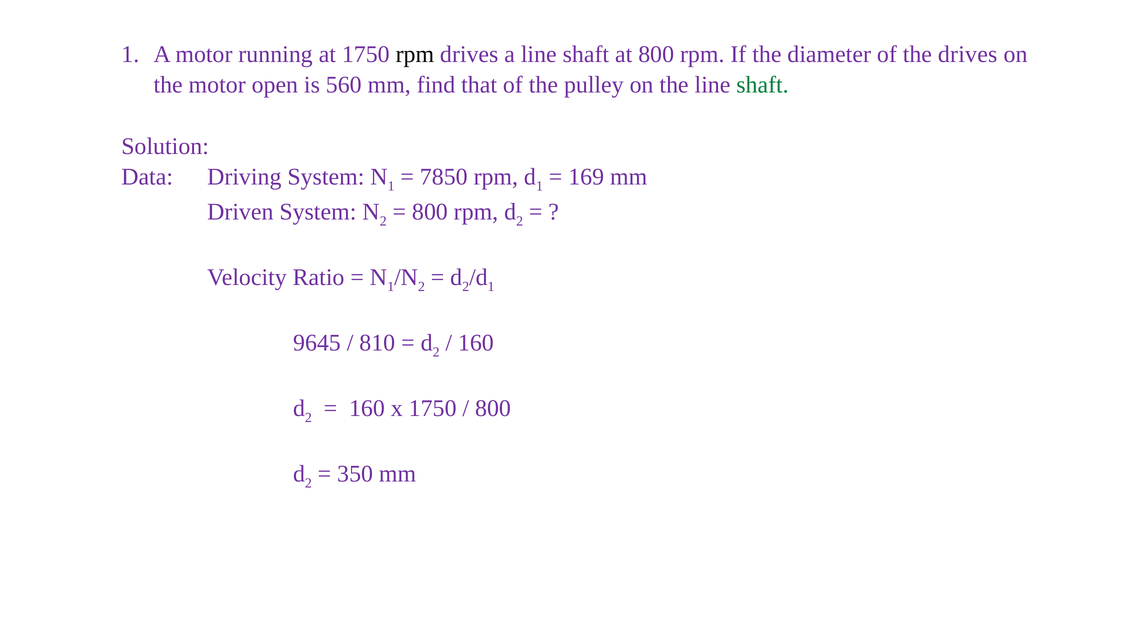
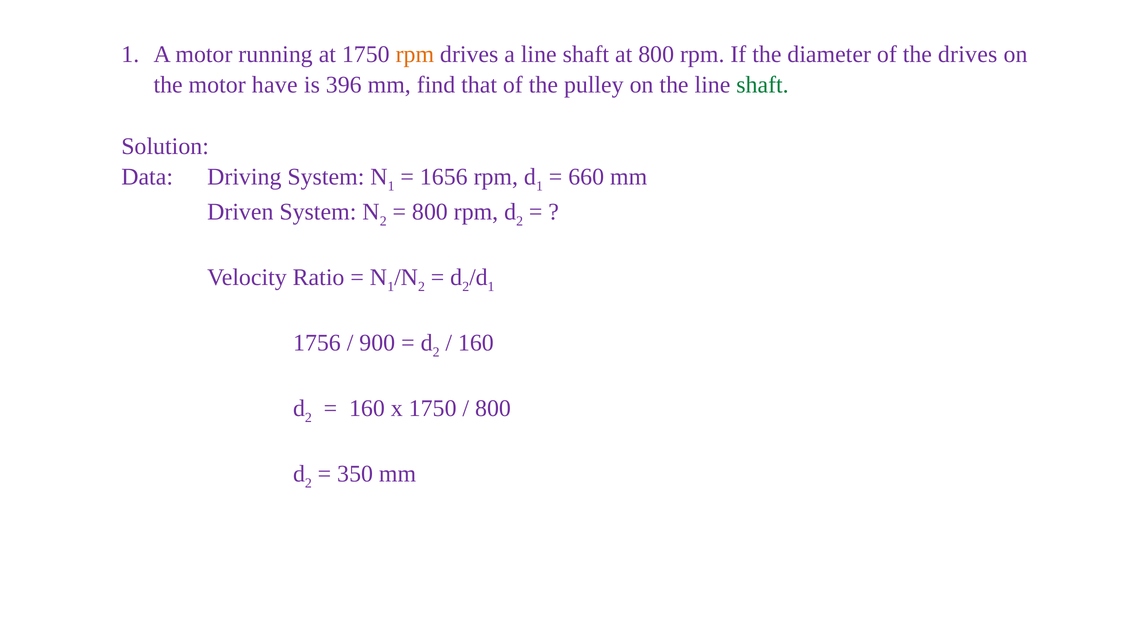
rpm at (415, 54) colour: black -> orange
open: open -> have
560: 560 -> 396
7850: 7850 -> 1656
169: 169 -> 660
9645: 9645 -> 1756
810: 810 -> 900
